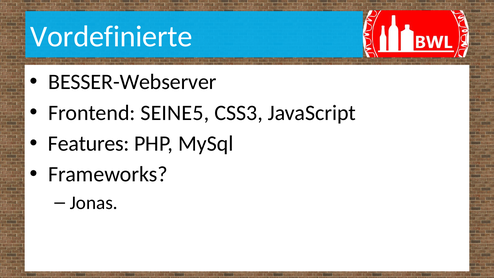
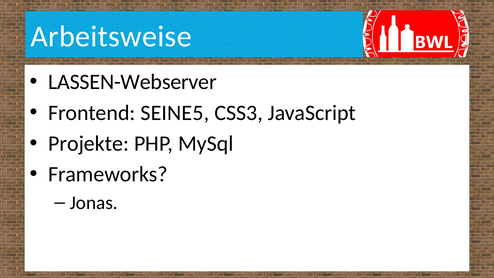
Vordefinierte: Vordefinierte -> Arbeitsweise
BESSER-Webserver: BESSER-Webserver -> LASSEN-Webserver
Features: Features -> Projekte
